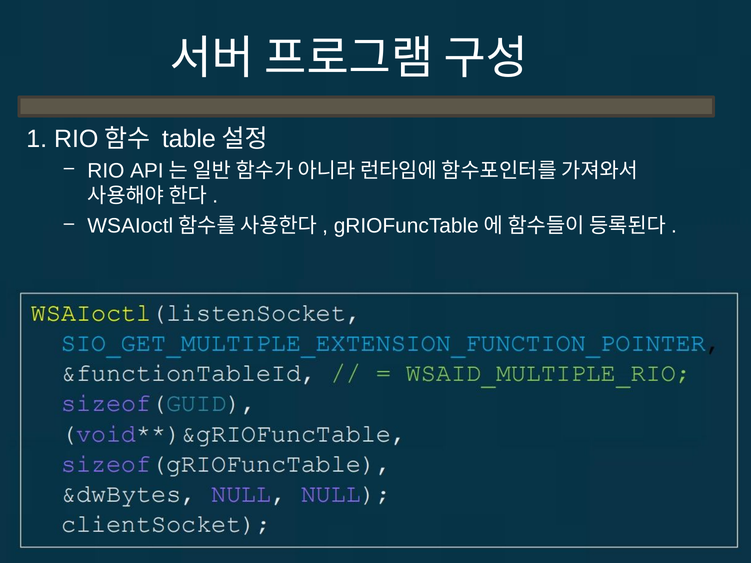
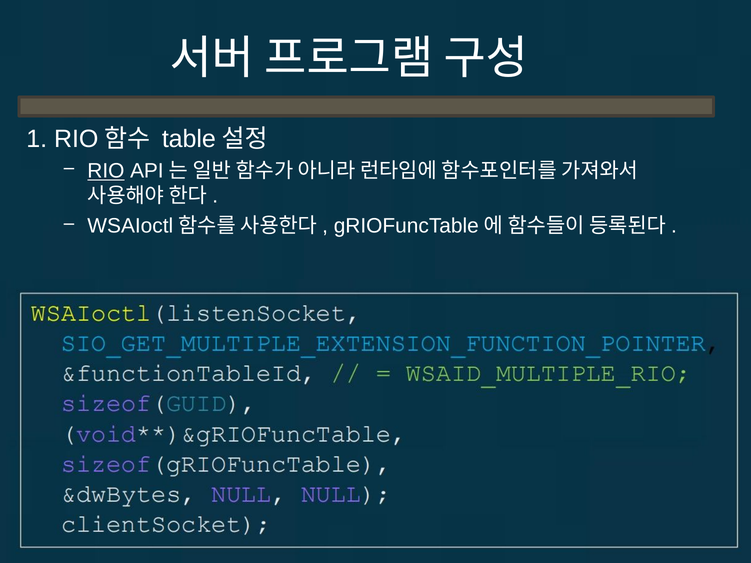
RIO underline: none -> present
